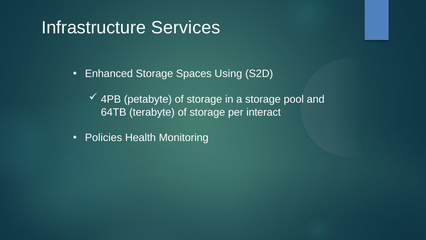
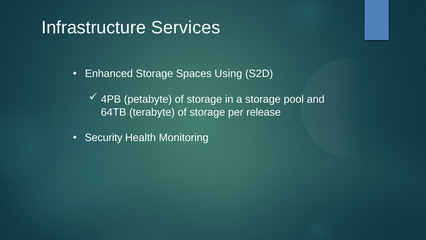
interact: interact -> release
Policies: Policies -> Security
